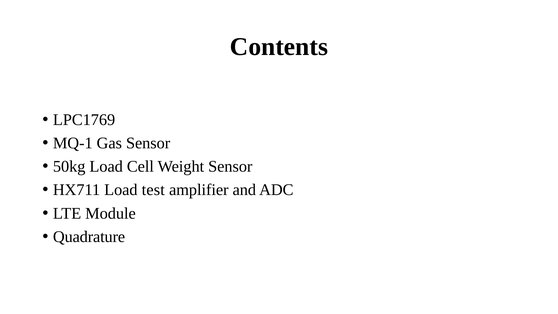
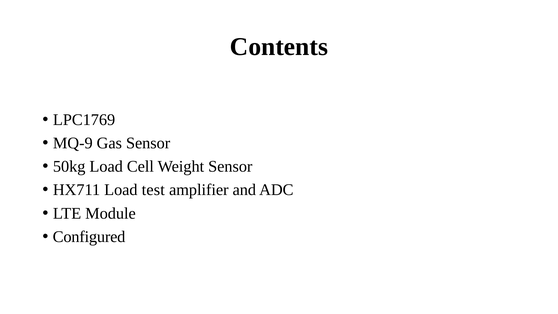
MQ-1: MQ-1 -> MQ-9
Quadrature: Quadrature -> Configured
